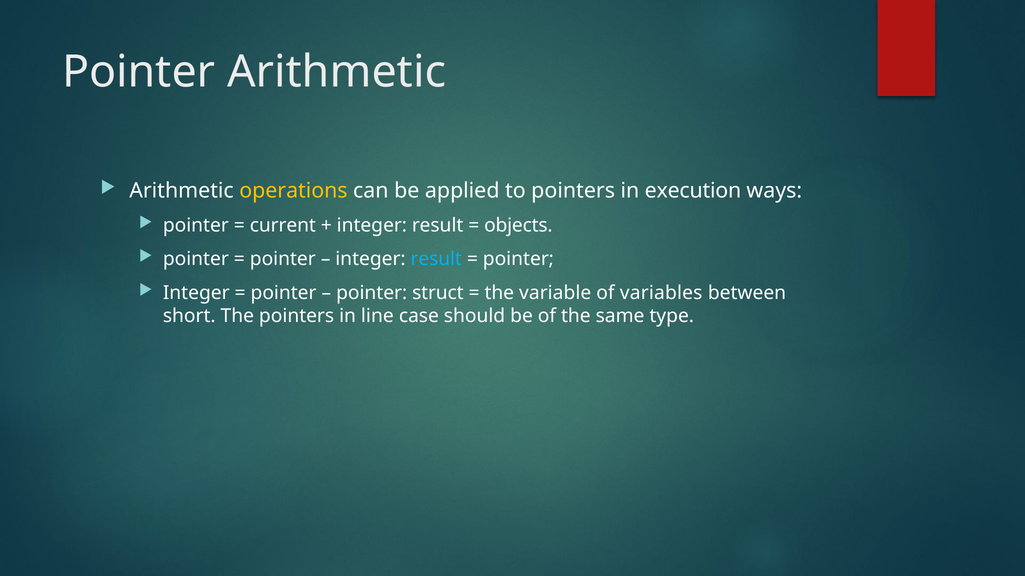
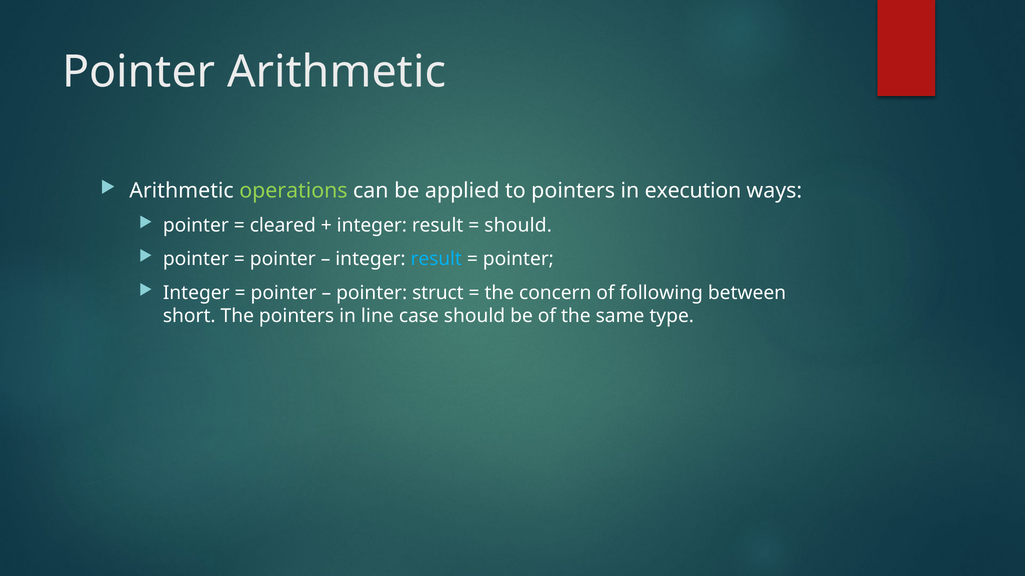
operations colour: yellow -> light green
current: current -> cleared
objects at (518, 226): objects -> should
variable: variable -> concern
variables: variables -> following
